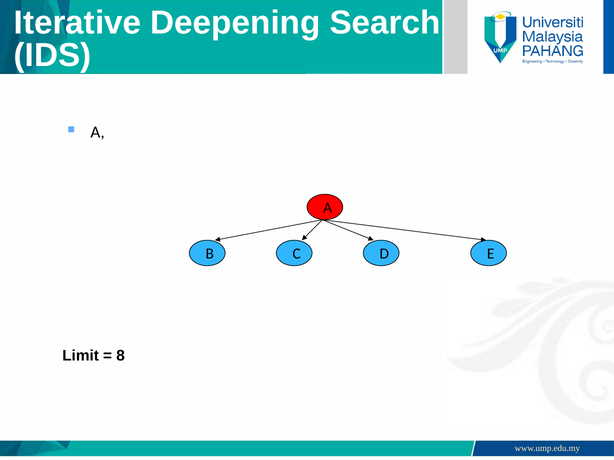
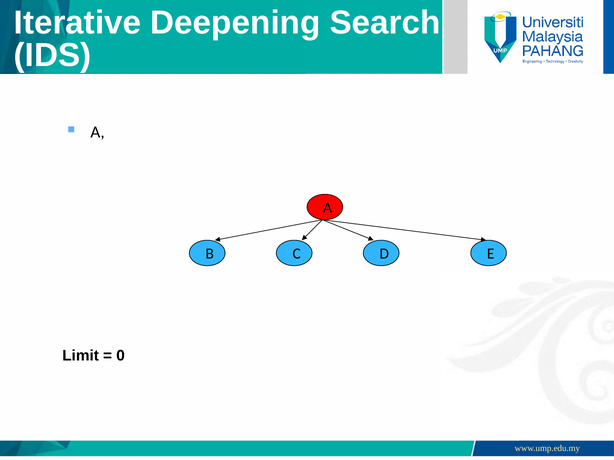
8: 8 -> 0
